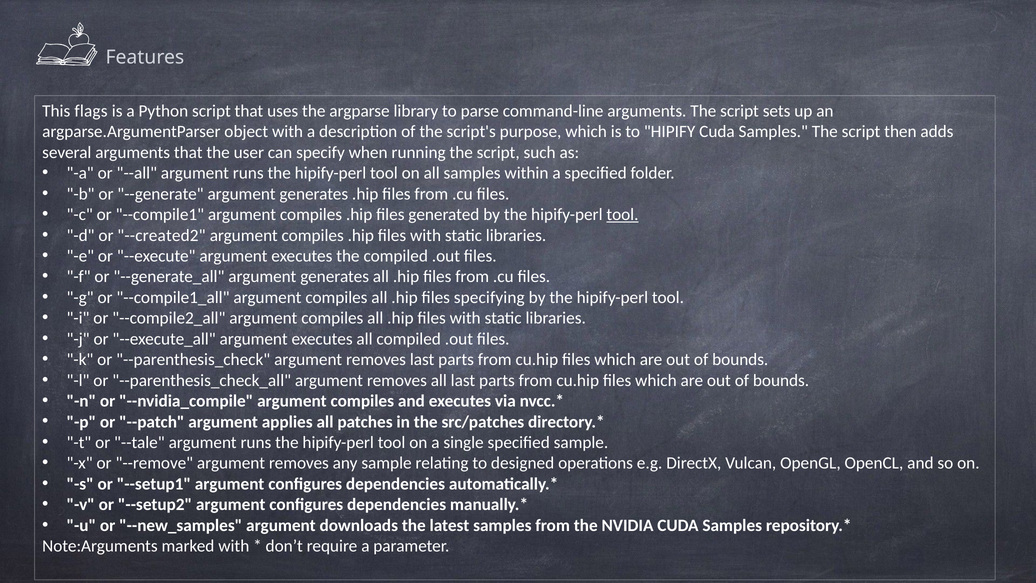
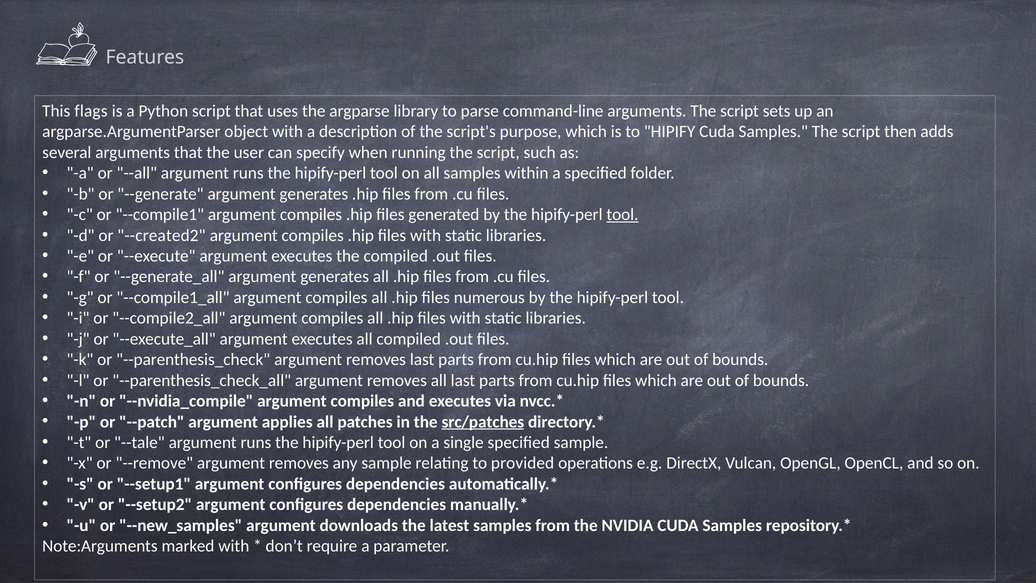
specifying: specifying -> numerous
src/patches underline: none -> present
designed: designed -> provided
